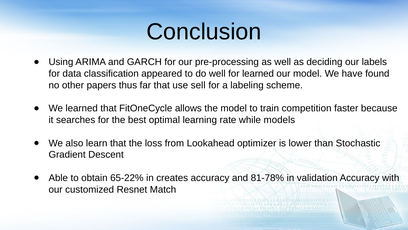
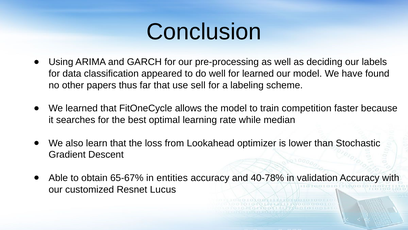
models: models -> median
65-22%: 65-22% -> 65-67%
creates: creates -> entities
81-78%: 81-78% -> 40-78%
Match: Match -> Lucus
